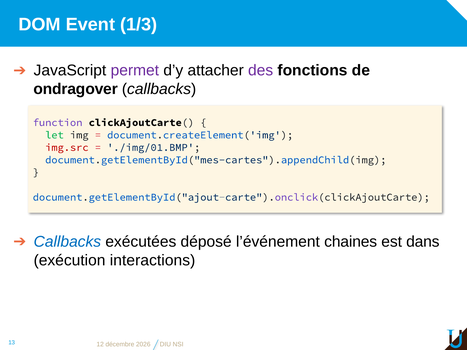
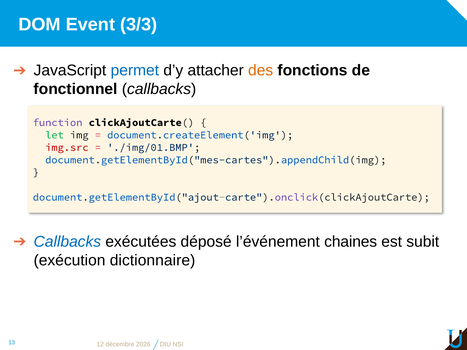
1/3: 1/3 -> 3/3
permet colour: purple -> blue
des colour: purple -> orange
ondragover: ondragover -> fonctionnel
dans: dans -> subit
interactions: interactions -> dictionnaire
